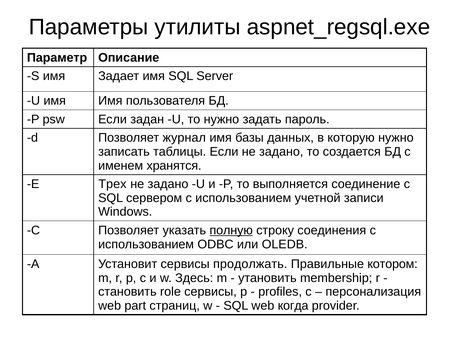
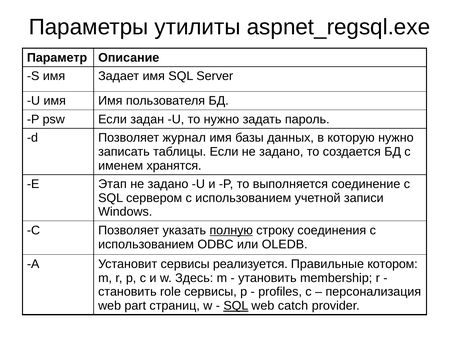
Трех: Трех -> Этап
продолжать: продолжать -> реализуется
SQL at (236, 306) underline: none -> present
когда: когда -> catch
